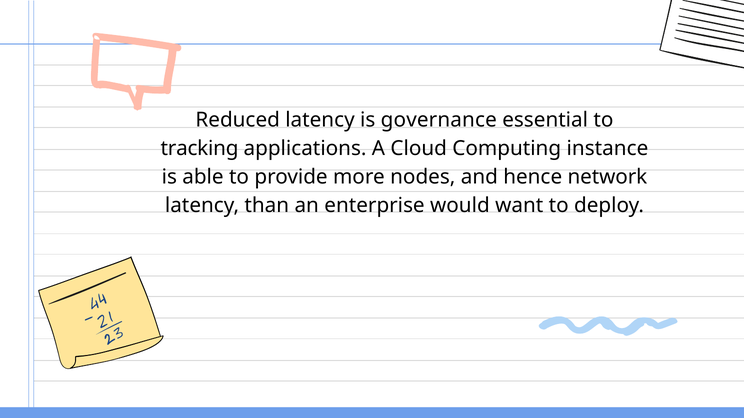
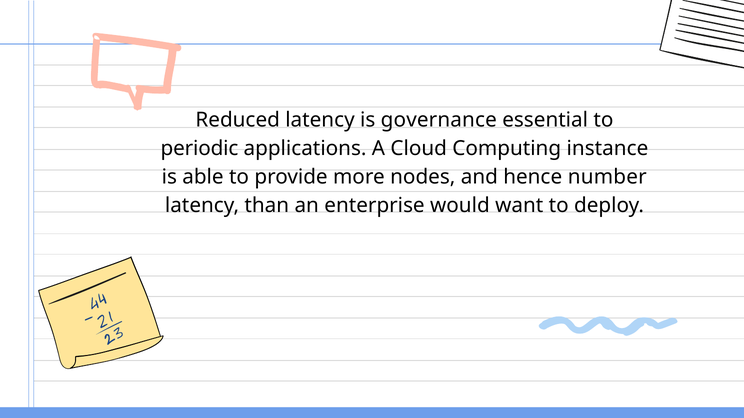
tracking: tracking -> periodic
network: network -> number
